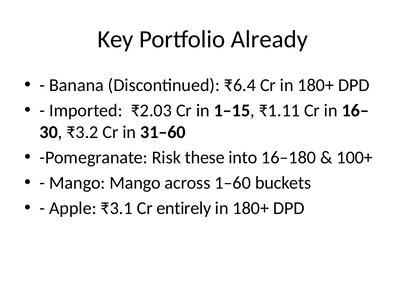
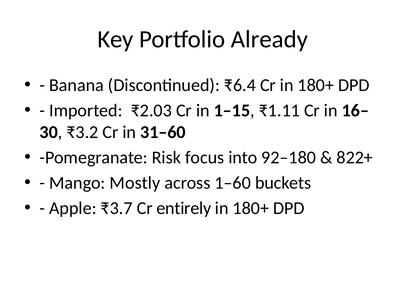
these: these -> focus
16–180: 16–180 -> 92–180
100+: 100+ -> 822+
Mango Mango: Mango -> Mostly
₹3.1: ₹3.1 -> ₹3.7
